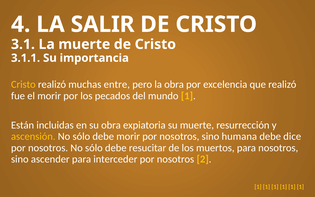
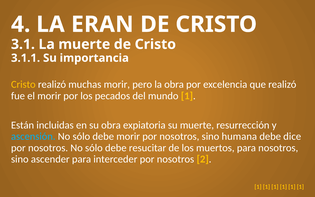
SALIR: SALIR -> ERAN
muchas entre: entre -> morir
ascensión colour: yellow -> light blue
